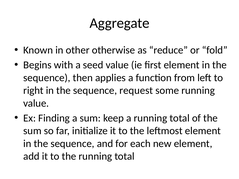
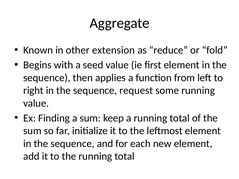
otherwise: otherwise -> extension
